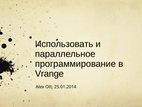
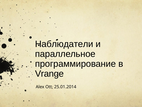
Использовать: Использовать -> Наблюдатели
